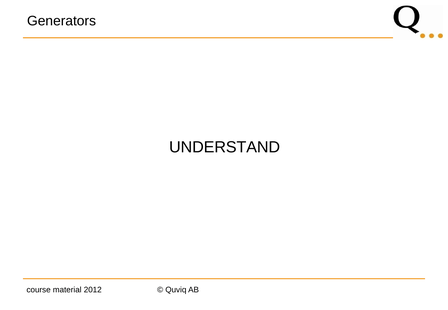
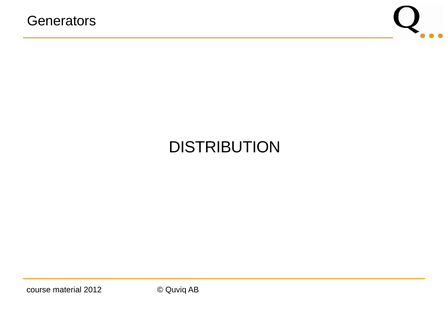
UNDERSTAND: UNDERSTAND -> DISTRIBUTION
